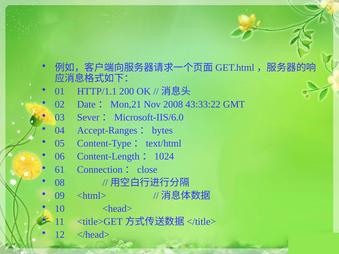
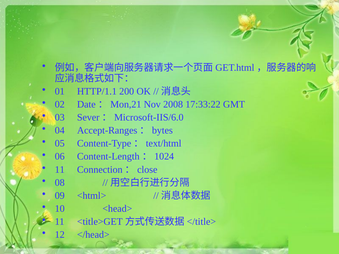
43:33:22: 43:33:22 -> 17:33:22
61 at (60, 170): 61 -> 11
